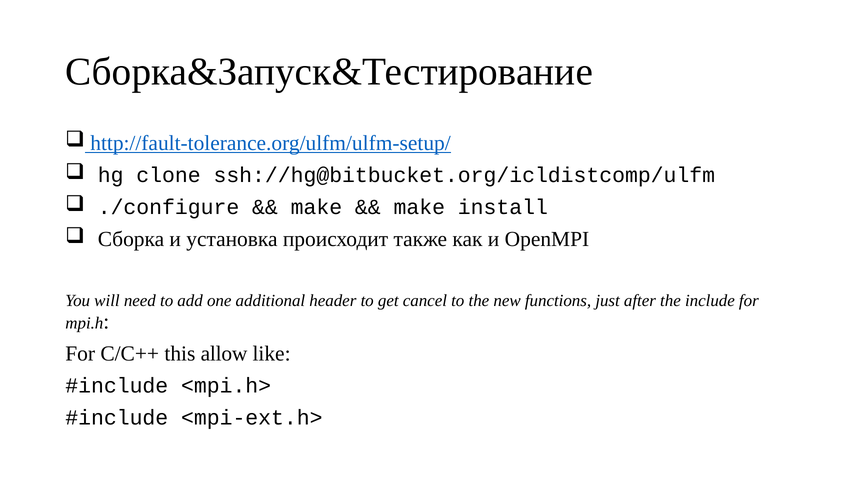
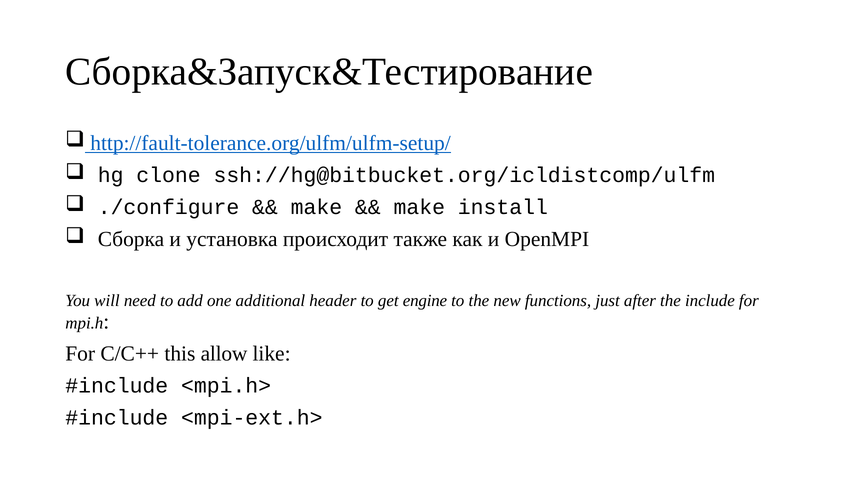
cancel: cancel -> engine
